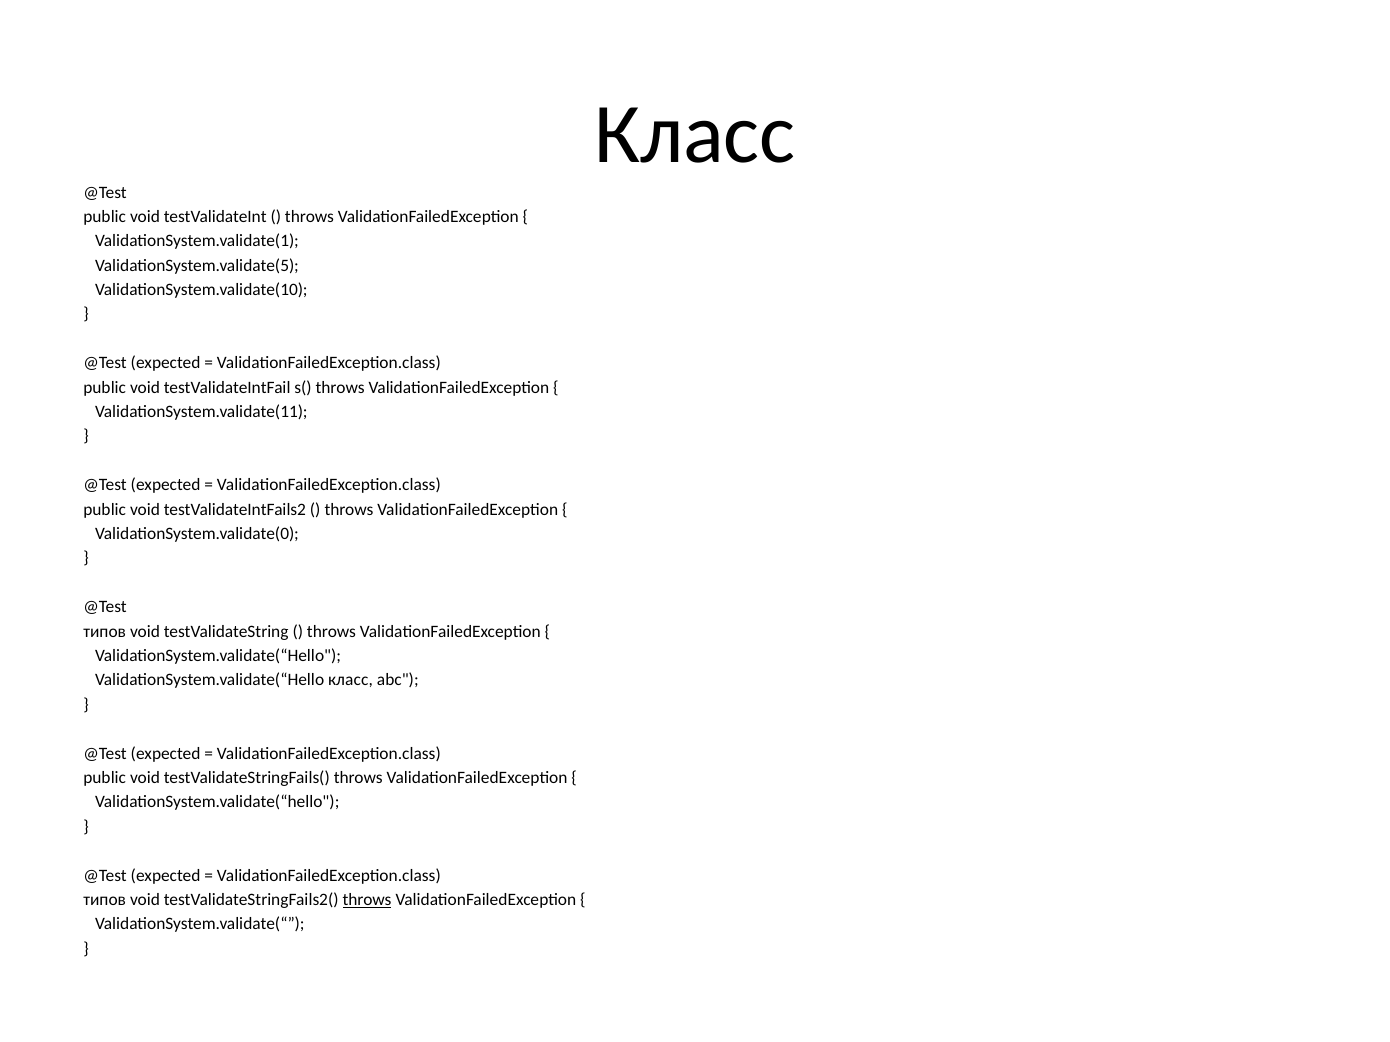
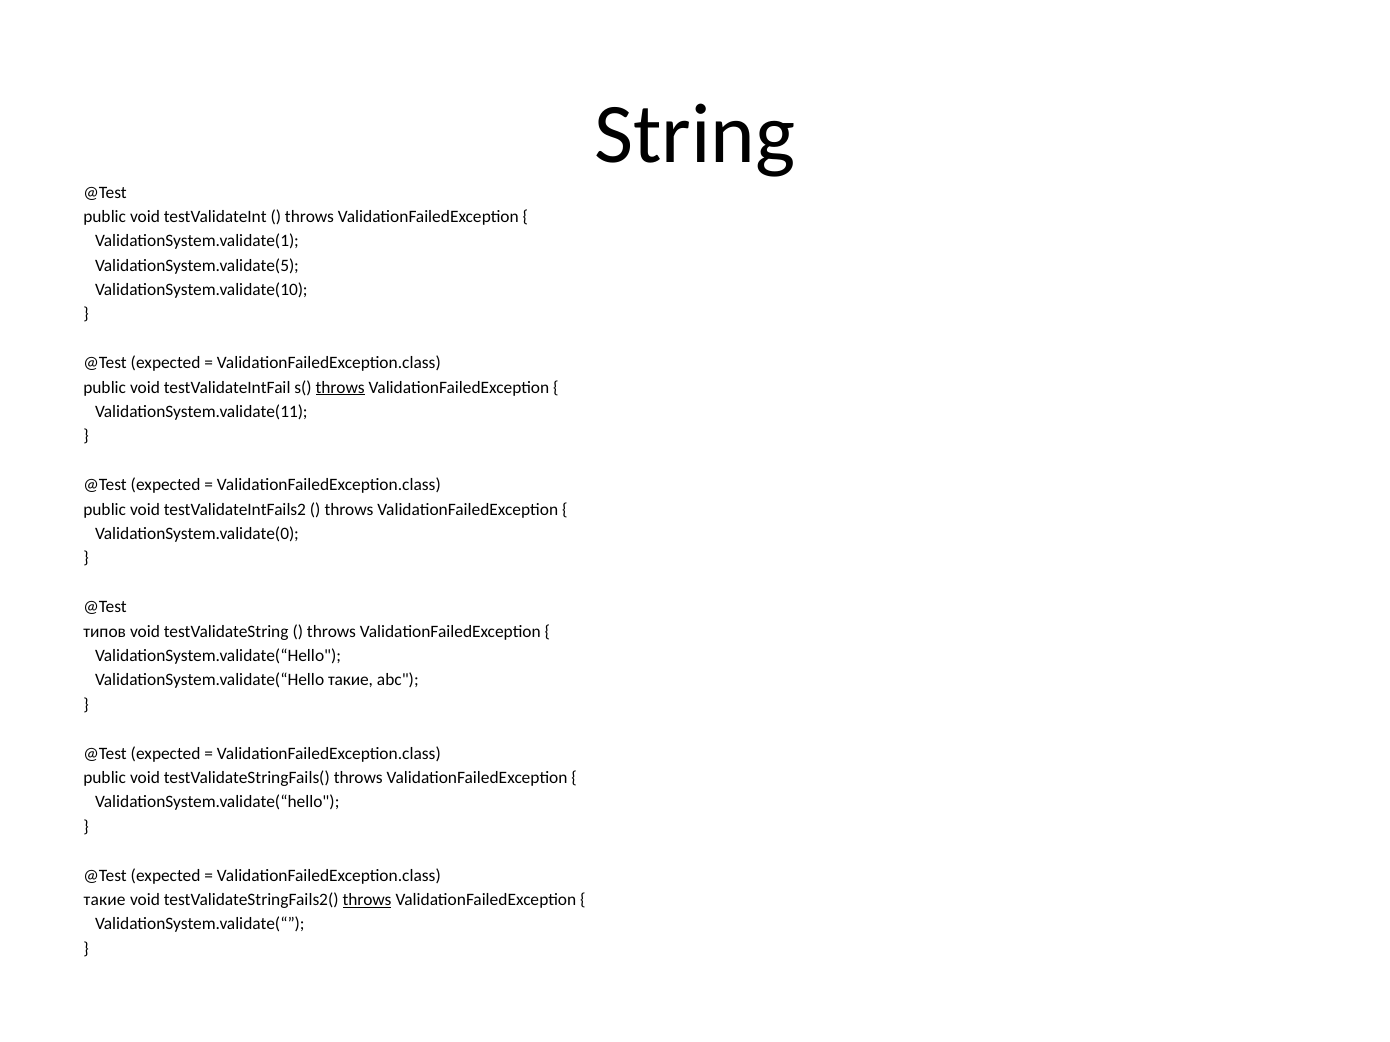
Класс at (695, 135): Класс -> String
throws at (340, 388) underline: none -> present
ValidationSystem.validate(“Hello класс: класс -> такие
типов at (105, 900): типов -> такие
